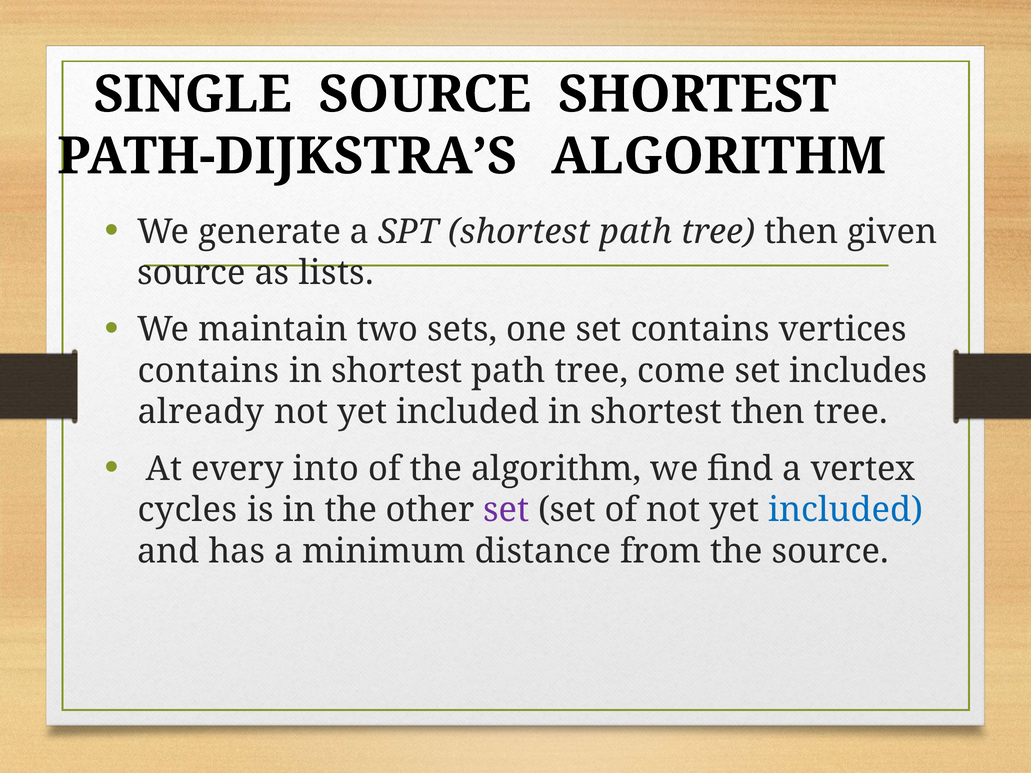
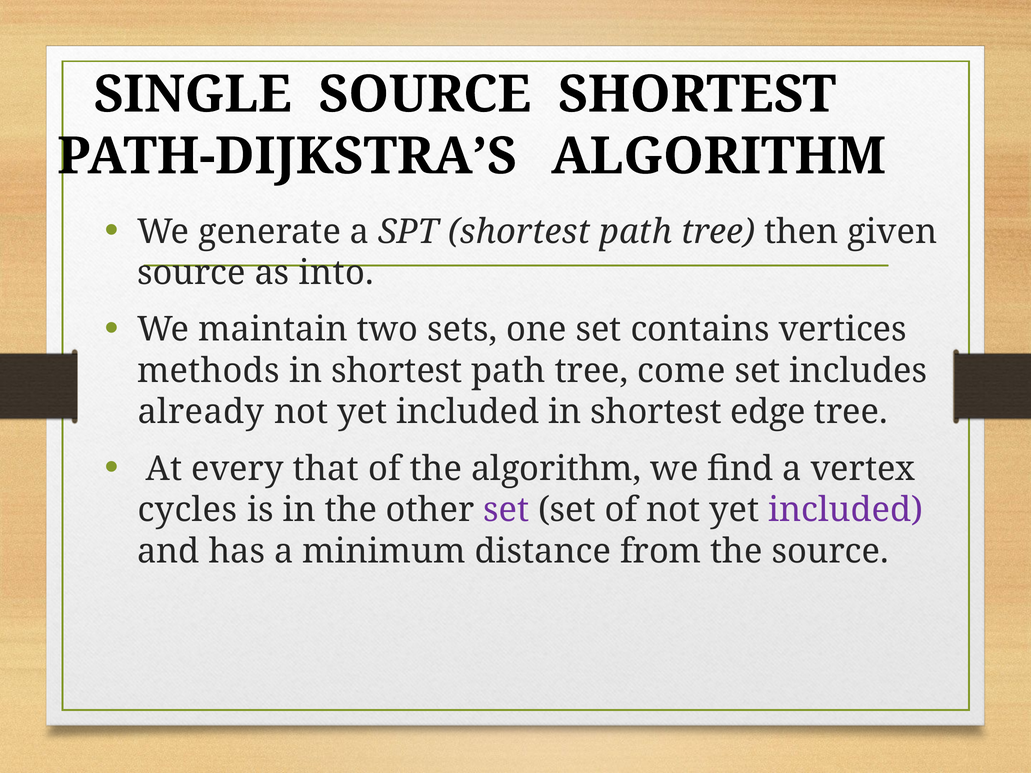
lists: lists -> into
contains at (208, 371): contains -> methods
shortest then: then -> edge
into: into -> that
included at (846, 510) colour: blue -> purple
